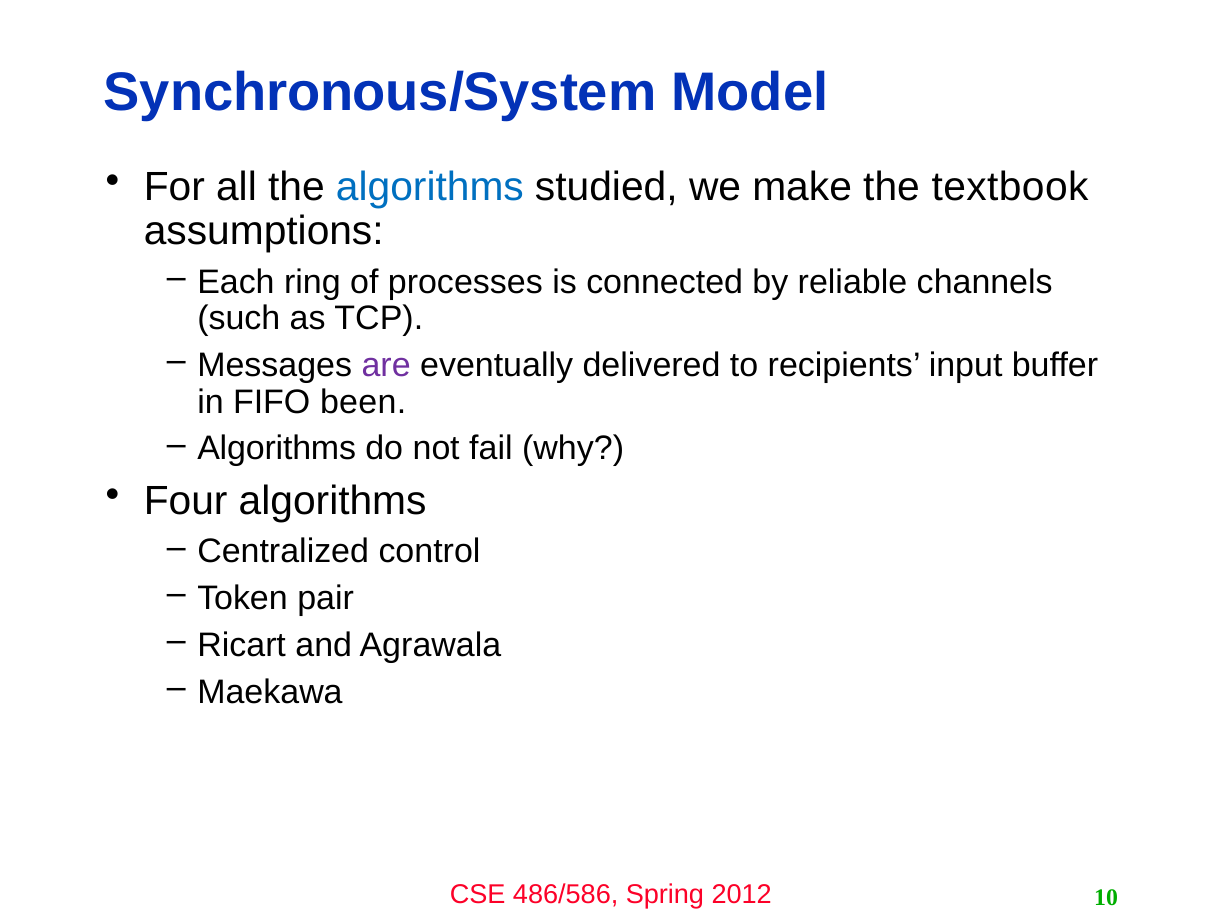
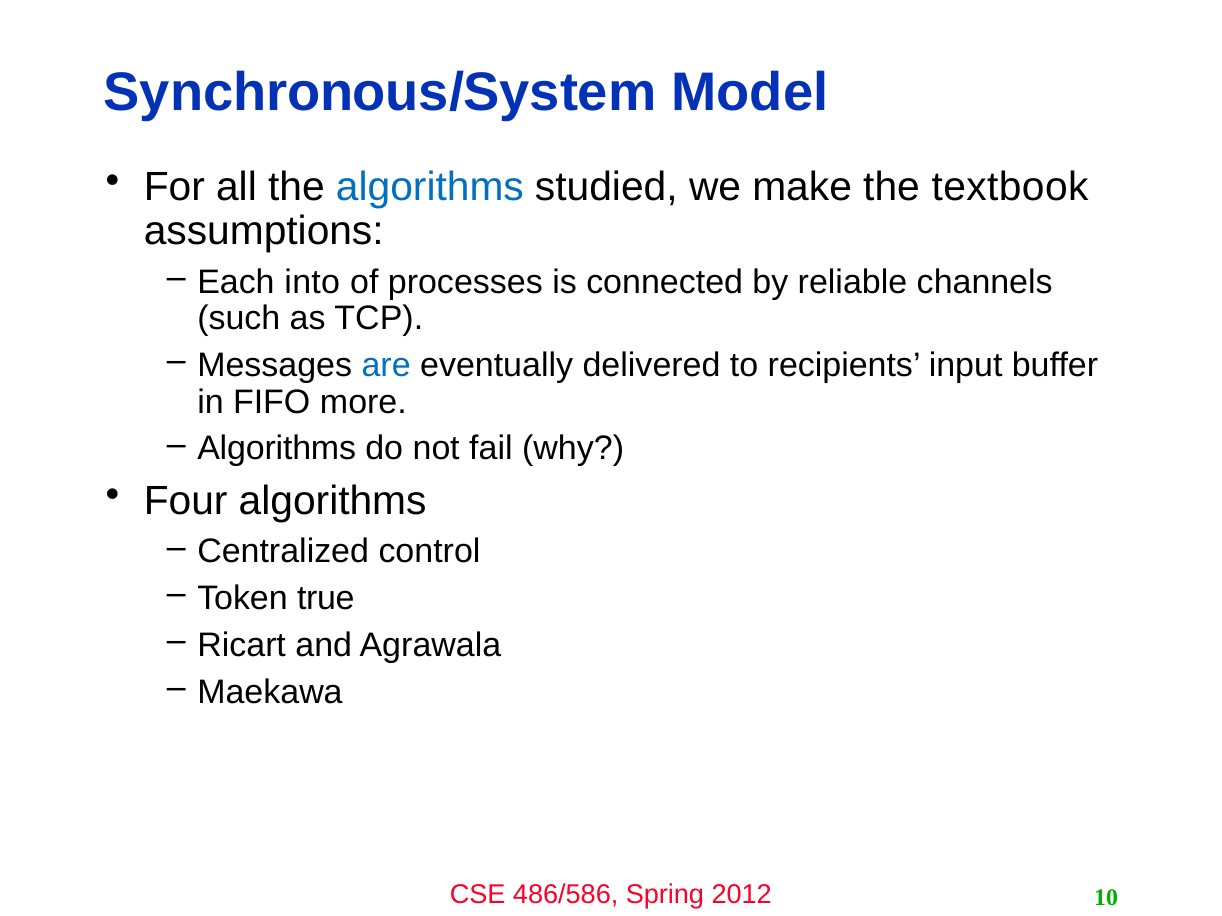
ring: ring -> into
are colour: purple -> blue
been: been -> more
pair: pair -> true
